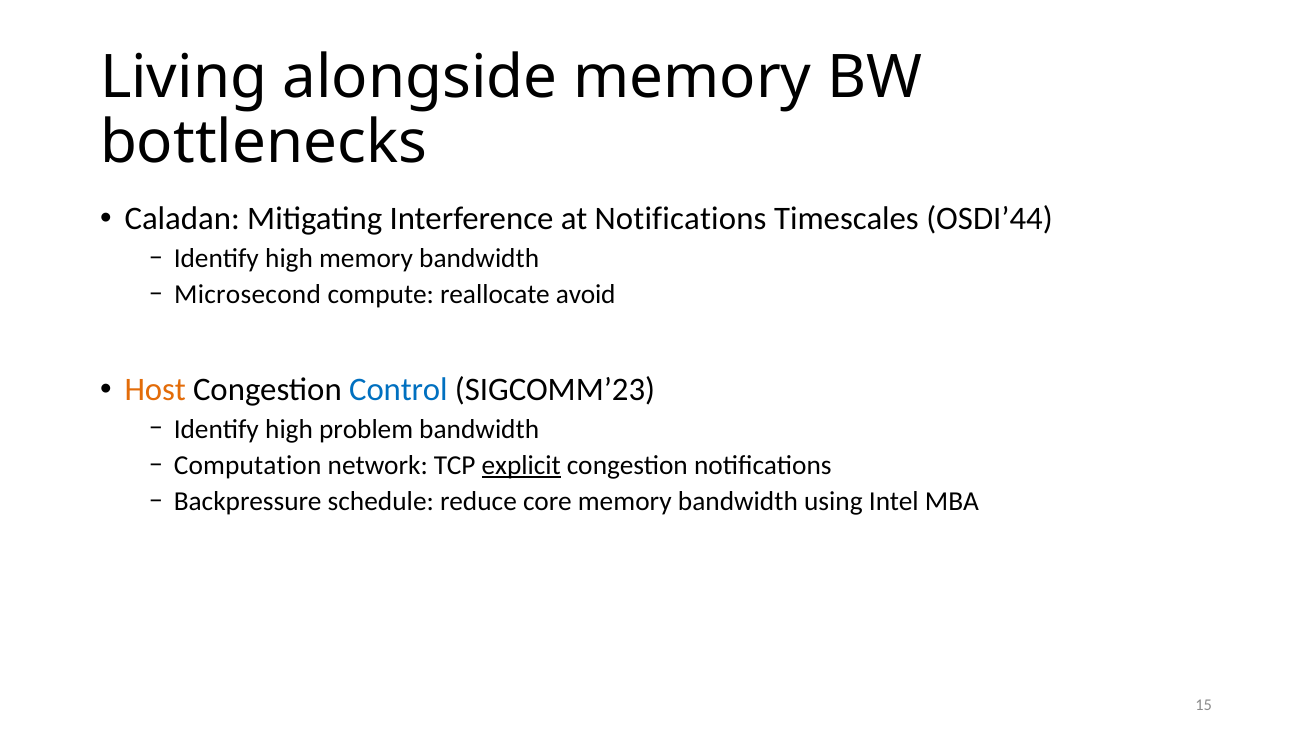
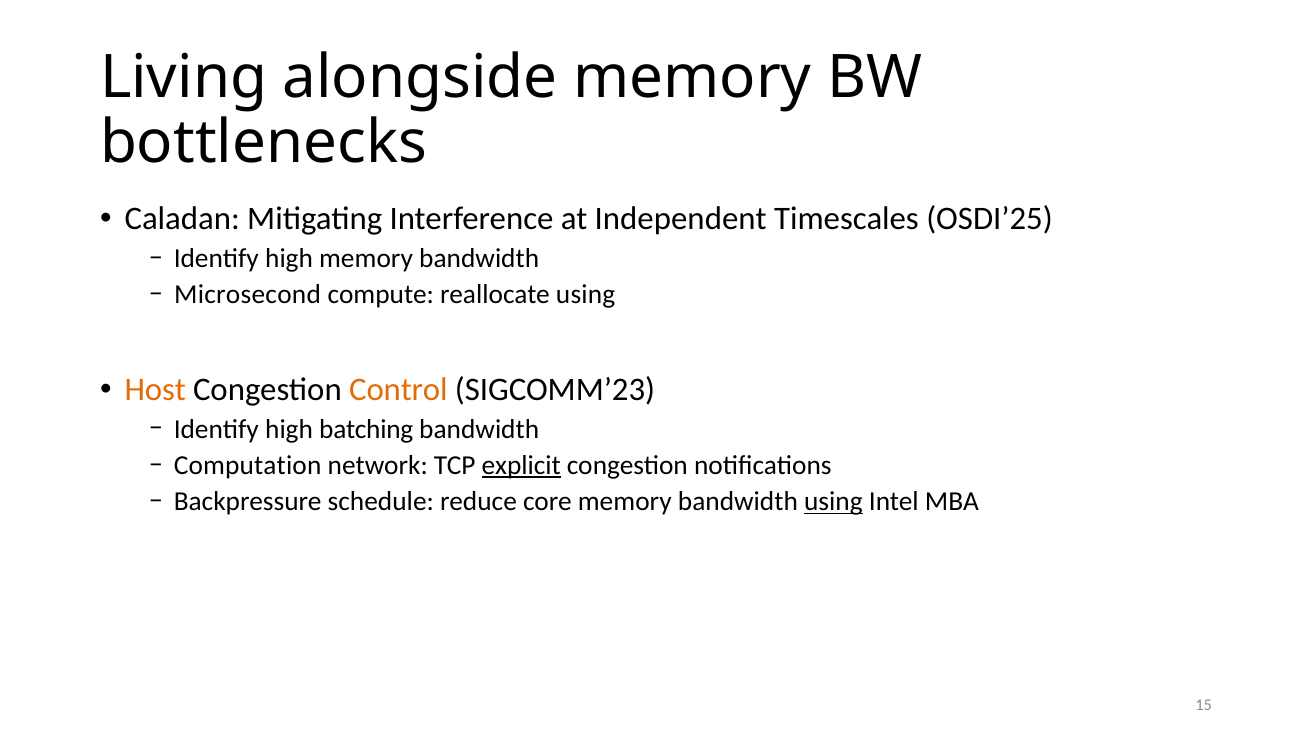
at Notifications: Notifications -> Independent
OSDI’44: OSDI’44 -> OSDI’25
reallocate avoid: avoid -> using
Control colour: blue -> orange
problem: problem -> batching
using at (833, 502) underline: none -> present
